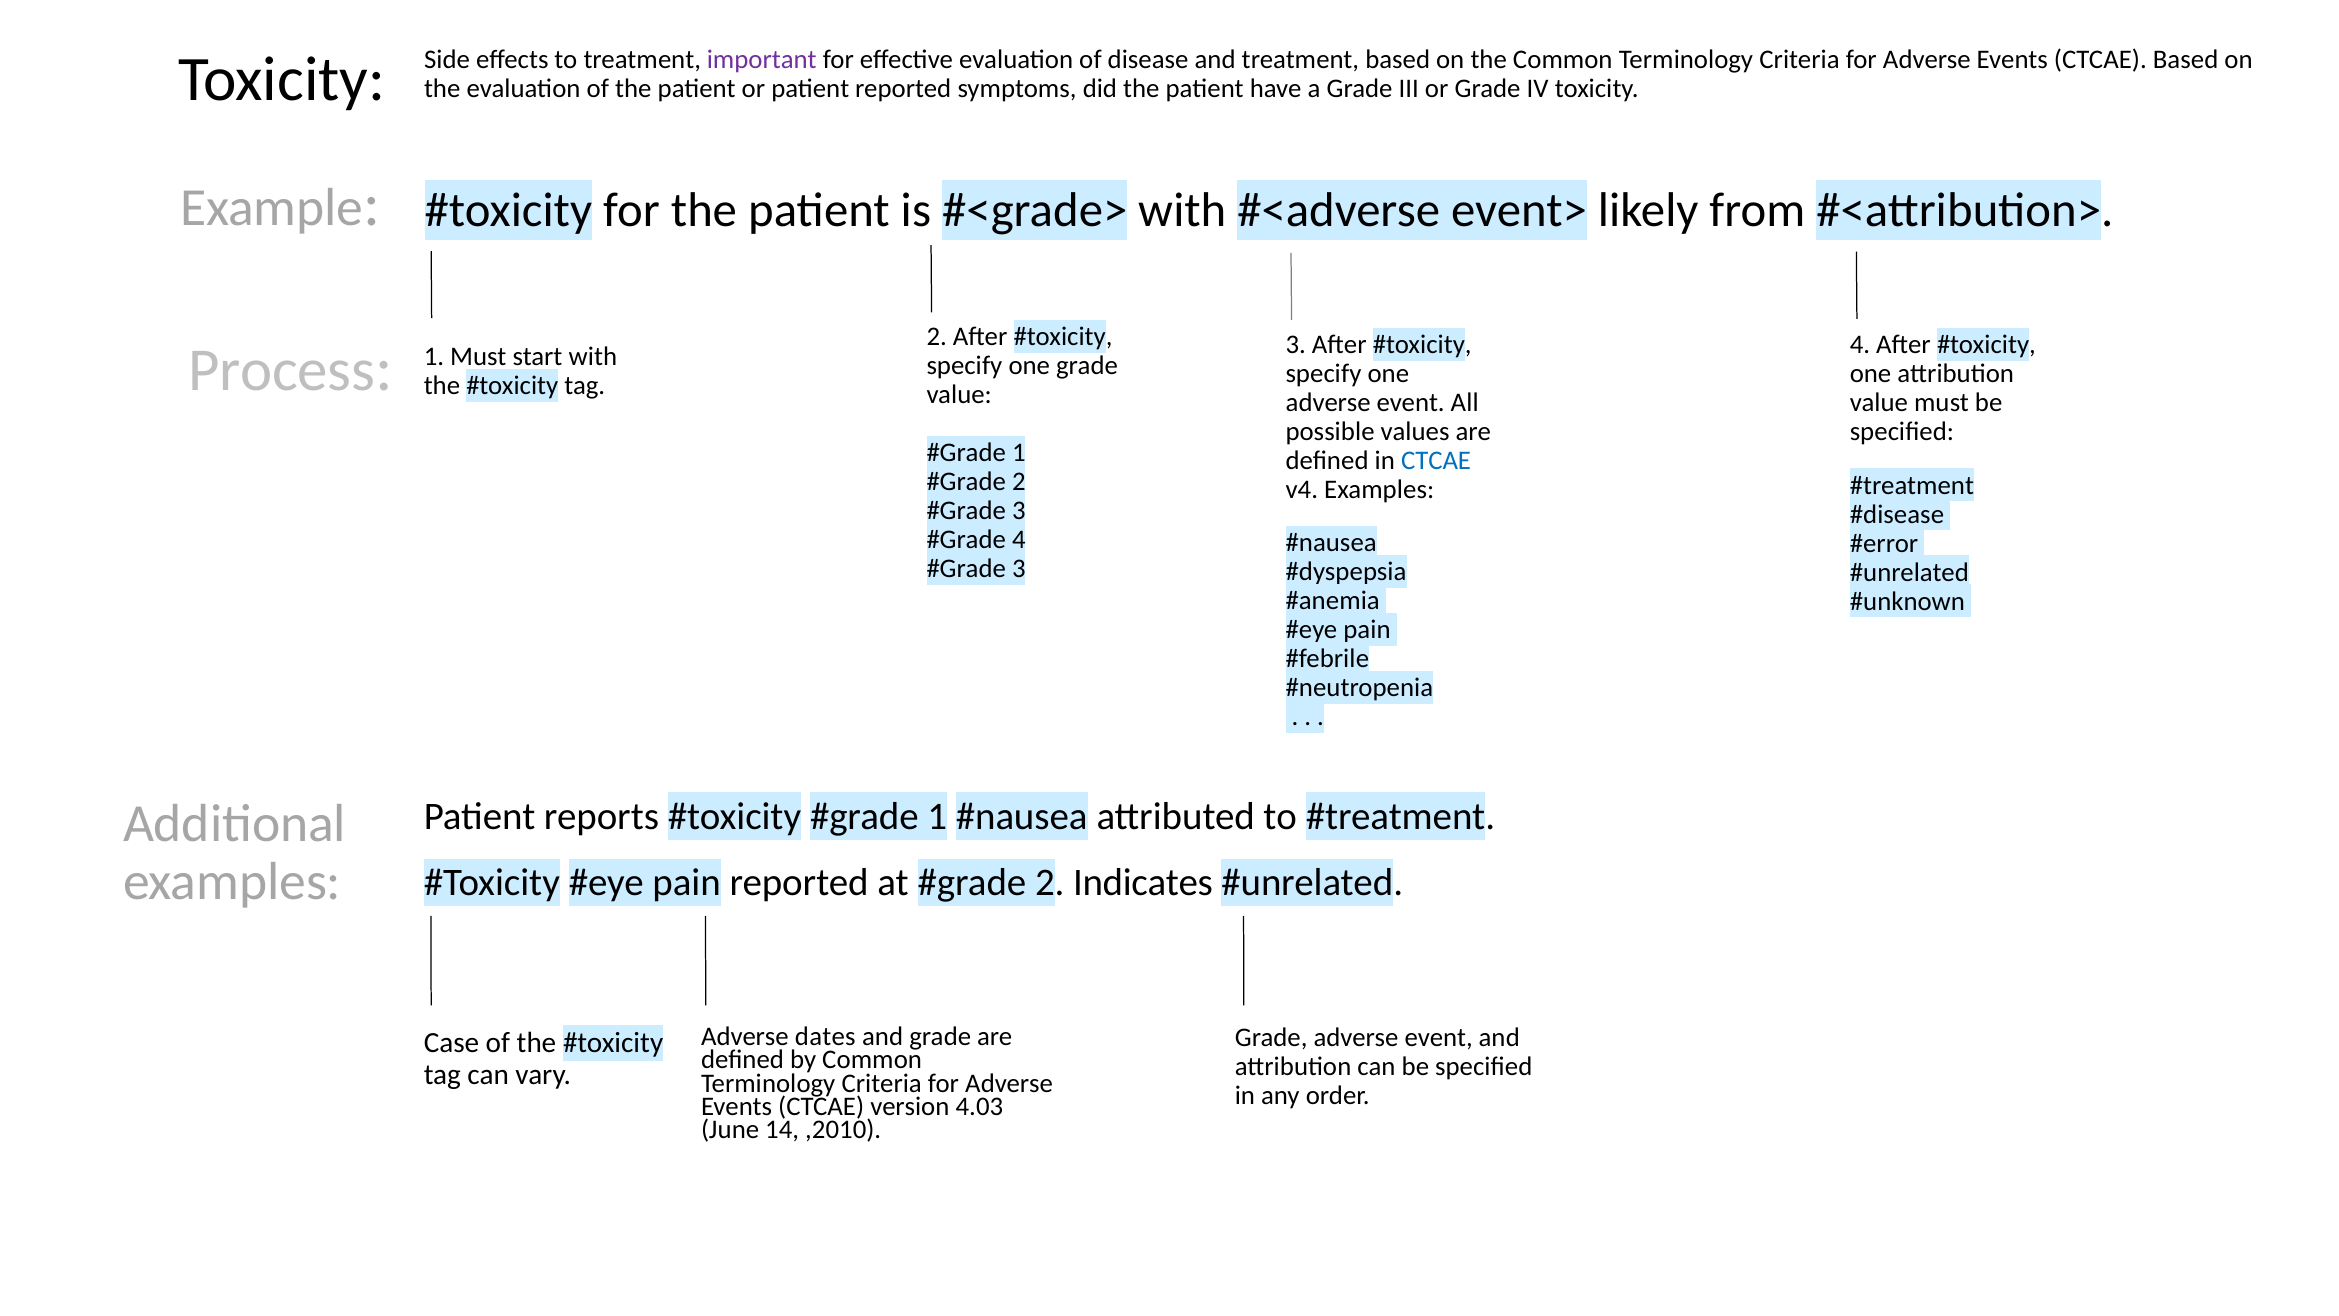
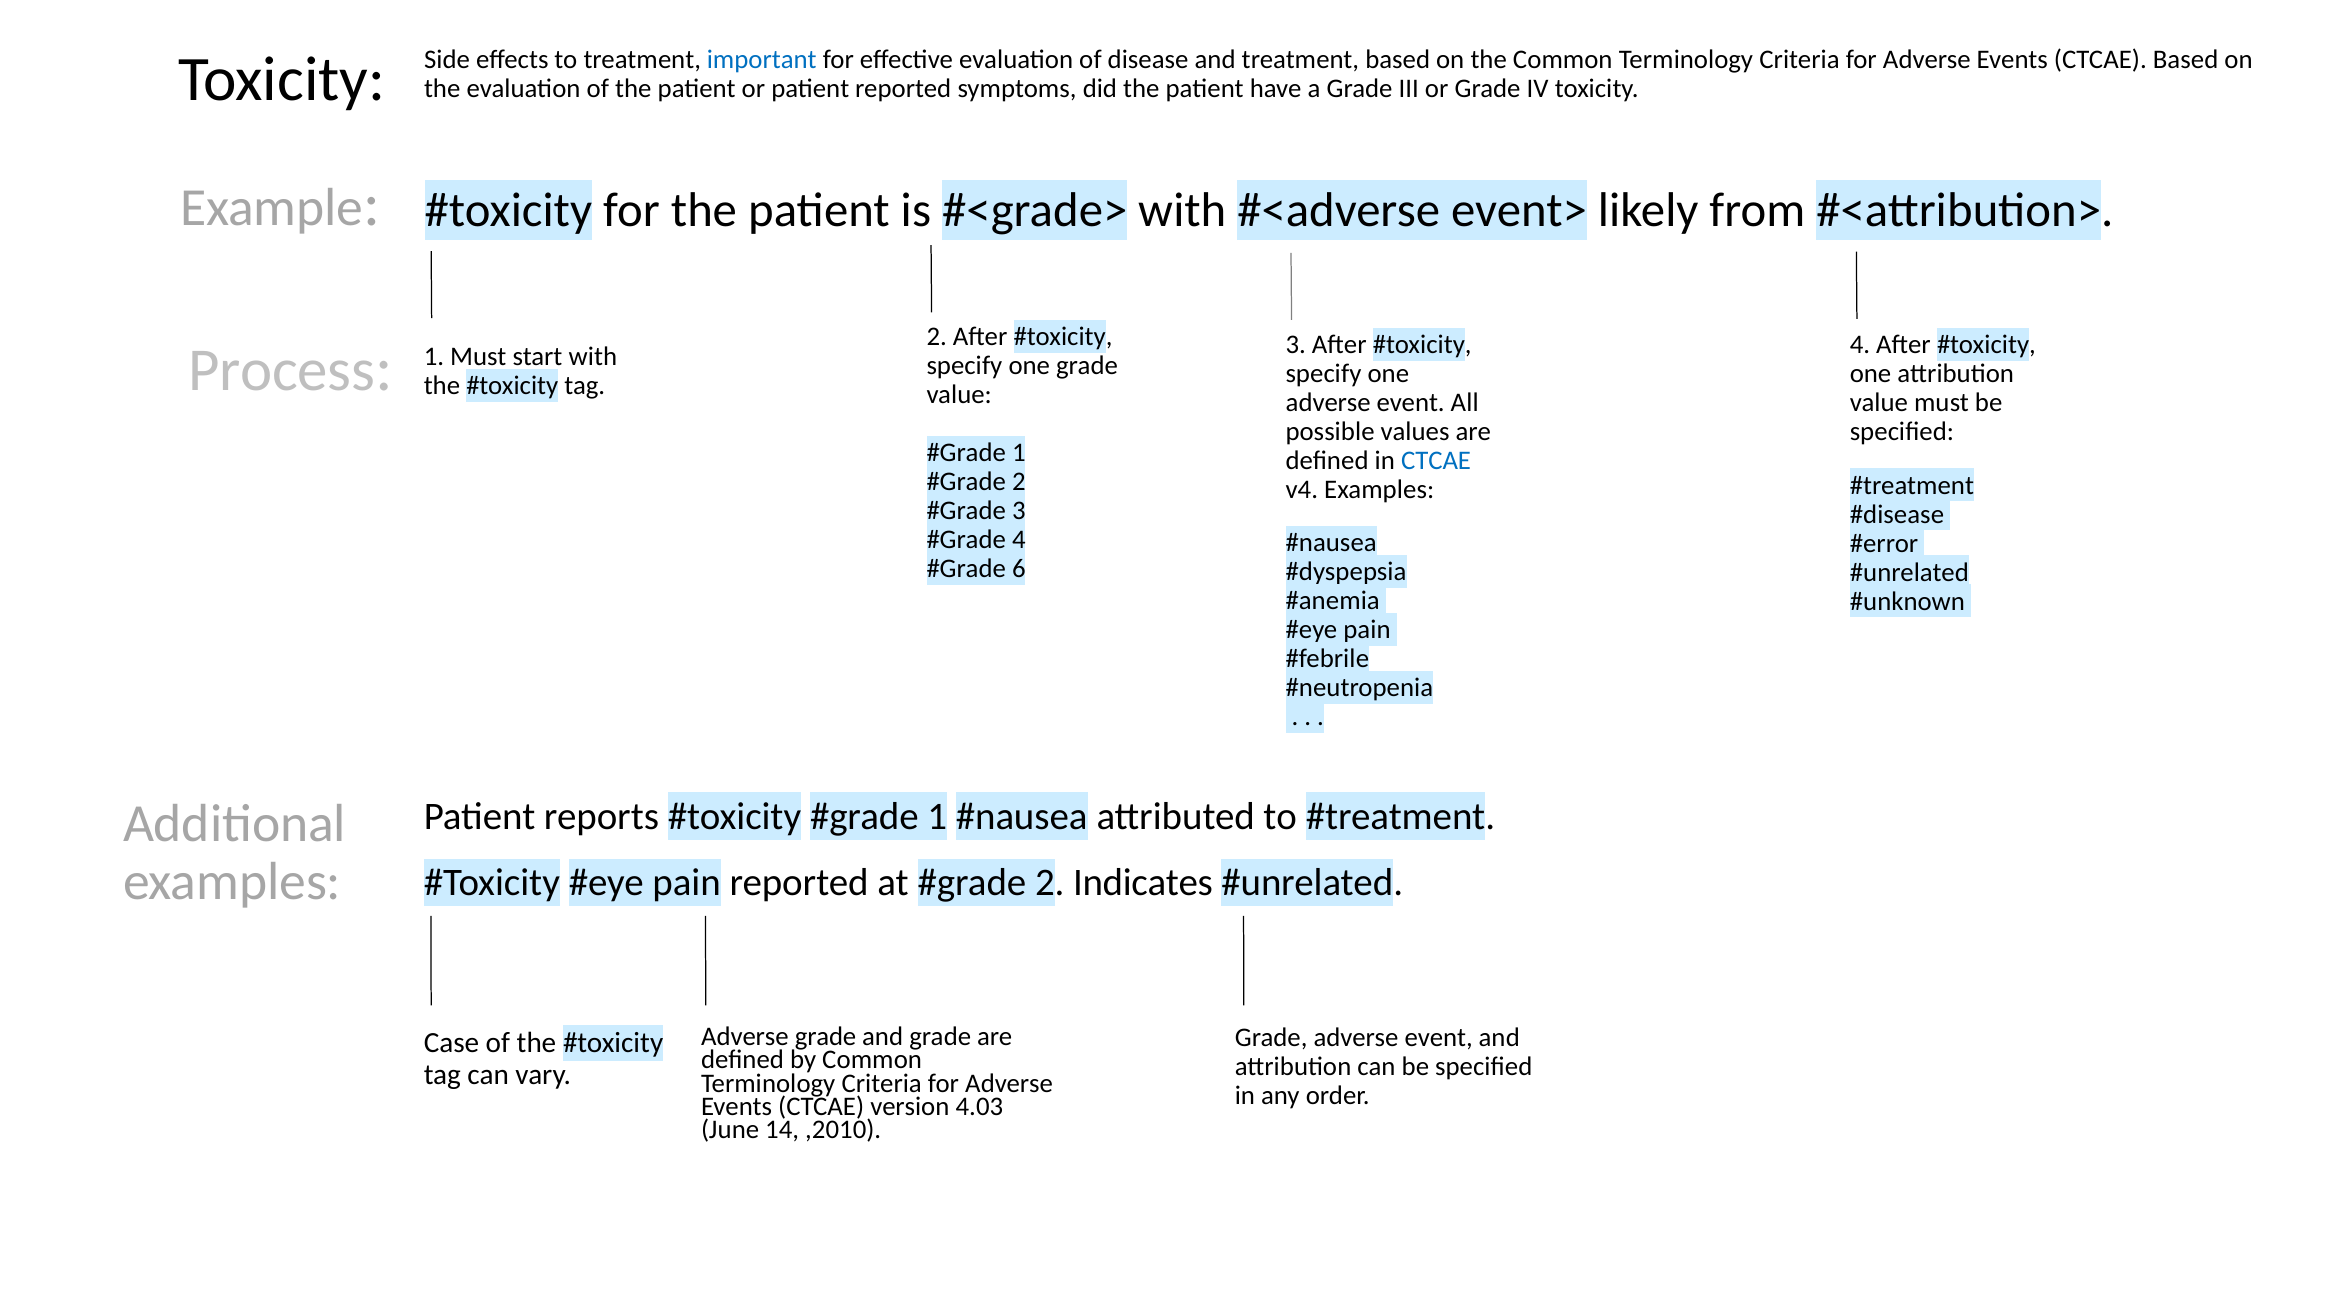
important colour: purple -> blue
3 at (1019, 568): 3 -> 6
Adverse dates: dates -> grade
